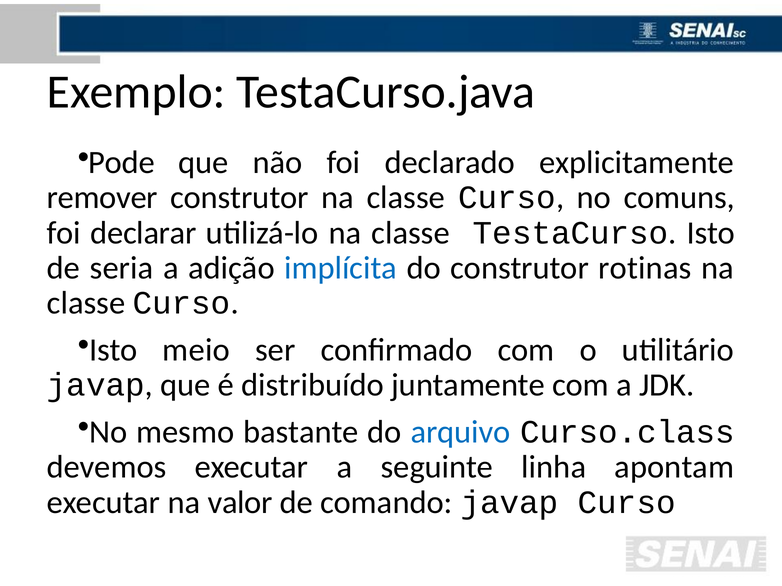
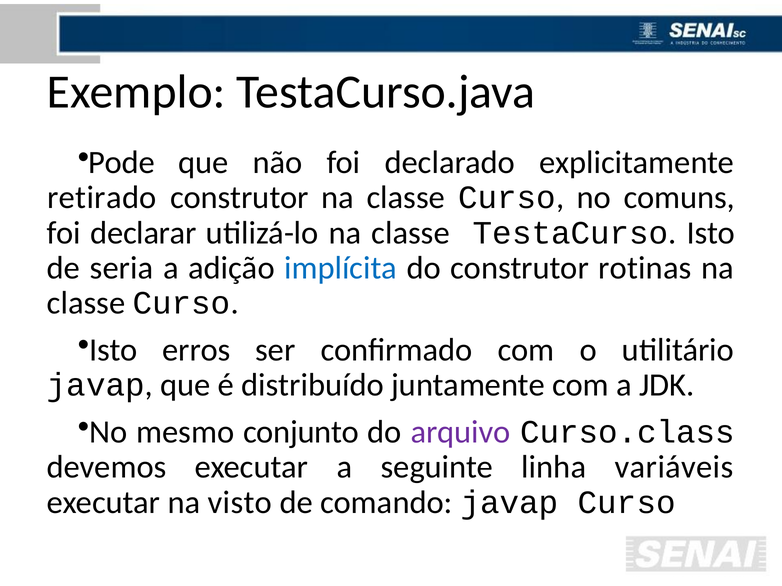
remover: remover -> retirado
meio: meio -> erros
bastante: bastante -> conjunto
arquivo colour: blue -> purple
apontam: apontam -> variáveis
valor: valor -> visto
